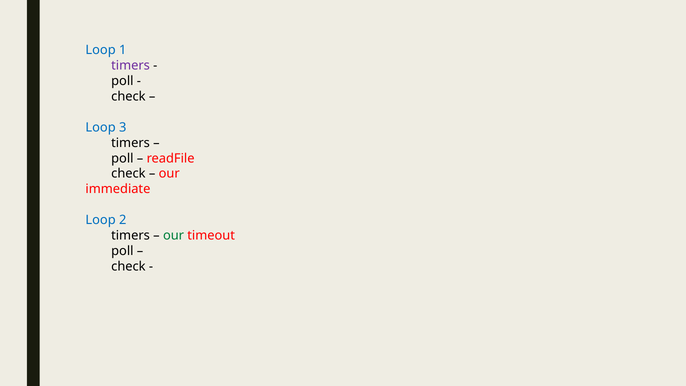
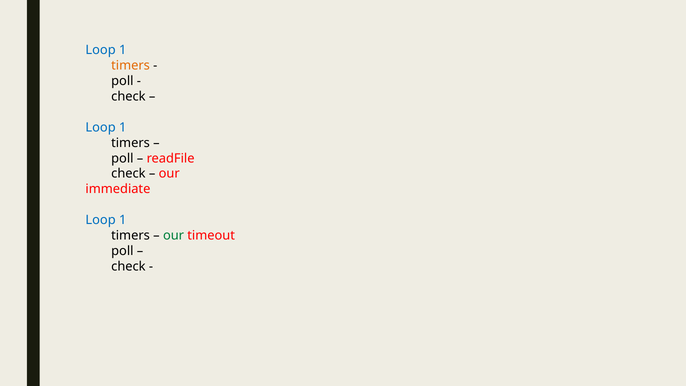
timers at (131, 66) colour: purple -> orange
3 at (123, 127): 3 -> 1
2 at (123, 220): 2 -> 1
